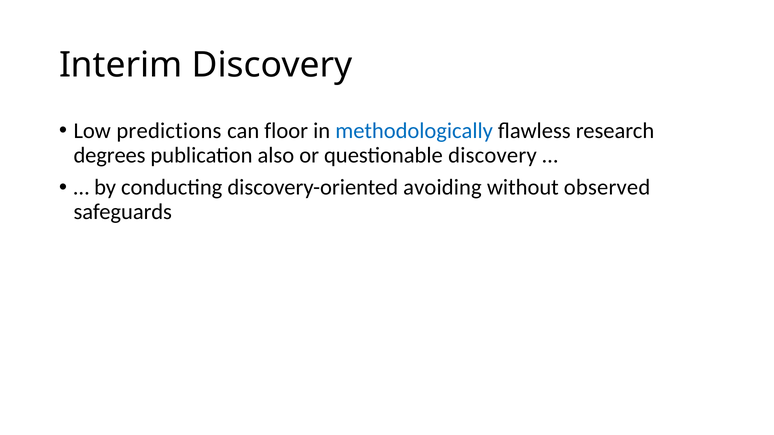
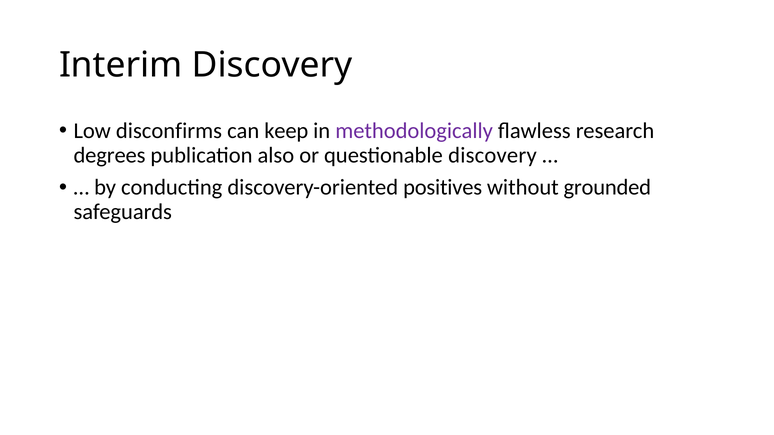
predictions: predictions -> disconfirms
floor: floor -> keep
methodologically colour: blue -> purple
avoiding: avoiding -> positives
observed: observed -> grounded
